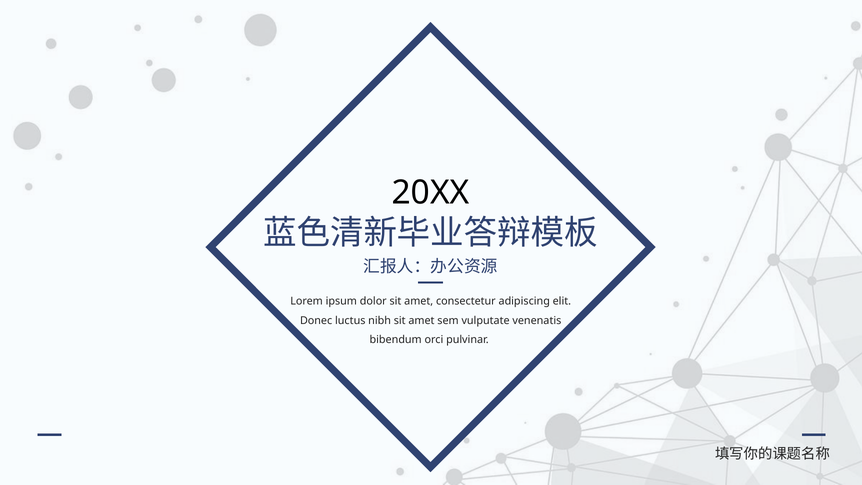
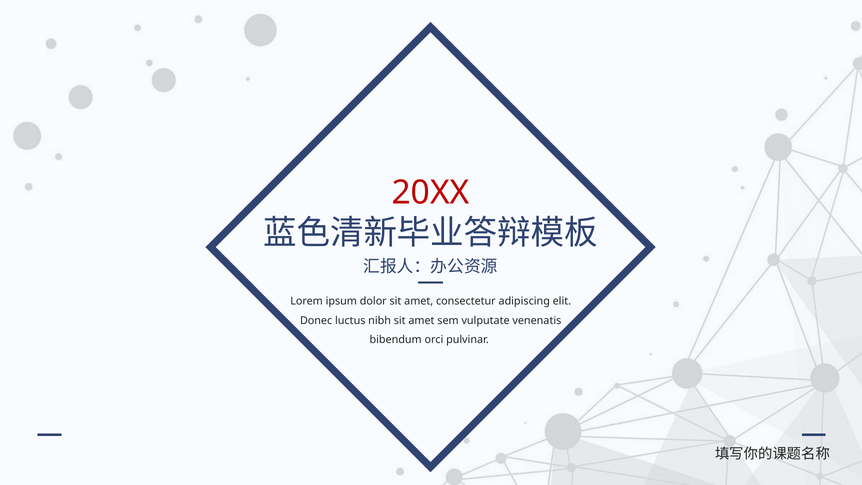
20XX colour: black -> red
